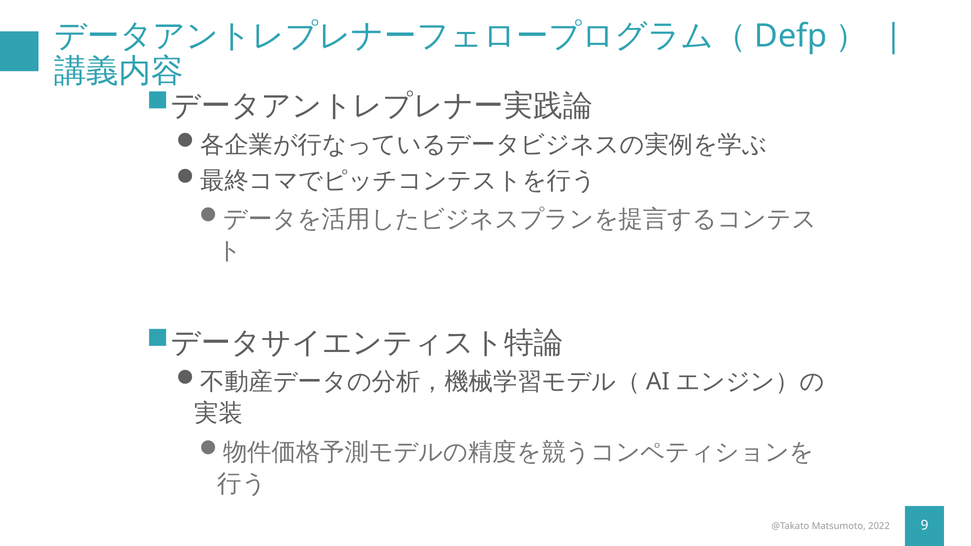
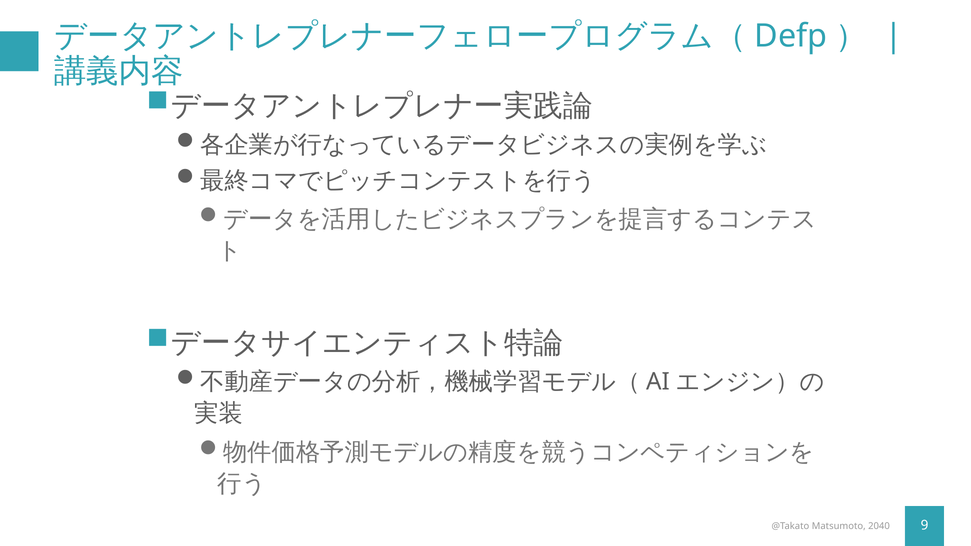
2022: 2022 -> 2040
